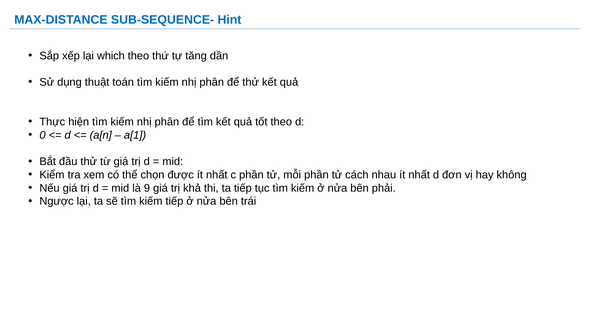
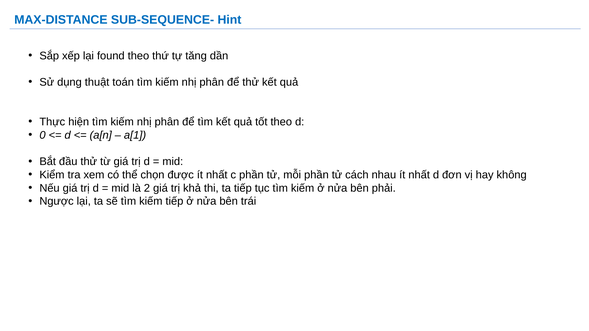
which: which -> found
9: 9 -> 2
